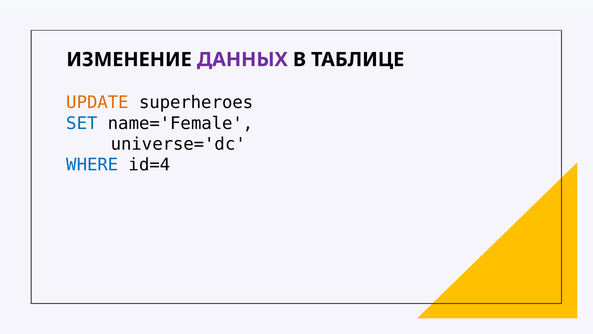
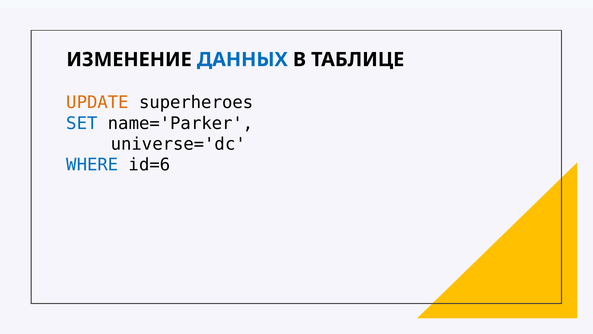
ДАННЫХ colour: purple -> blue
name='Female: name='Female -> name='Parker
id=4: id=4 -> id=6
